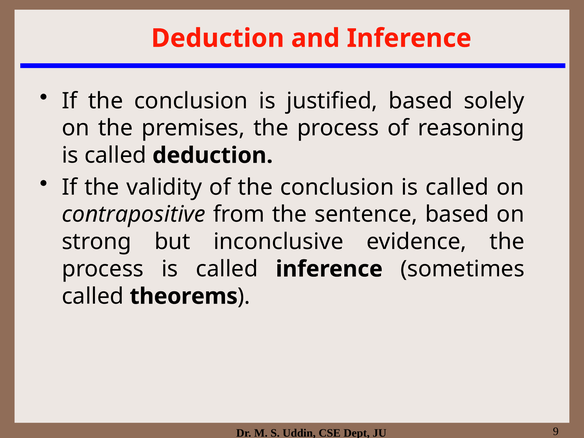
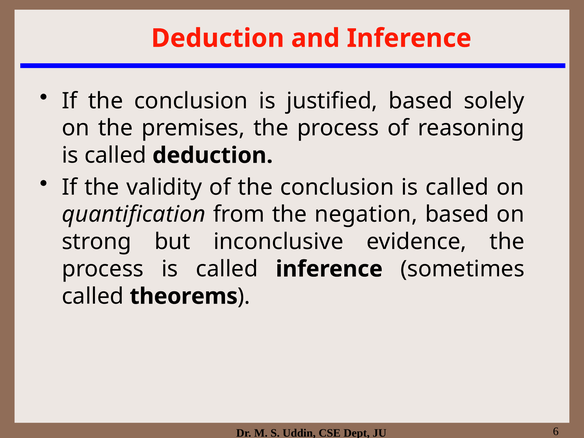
contrapositive: contrapositive -> quantification
sentence: sentence -> negation
9: 9 -> 6
